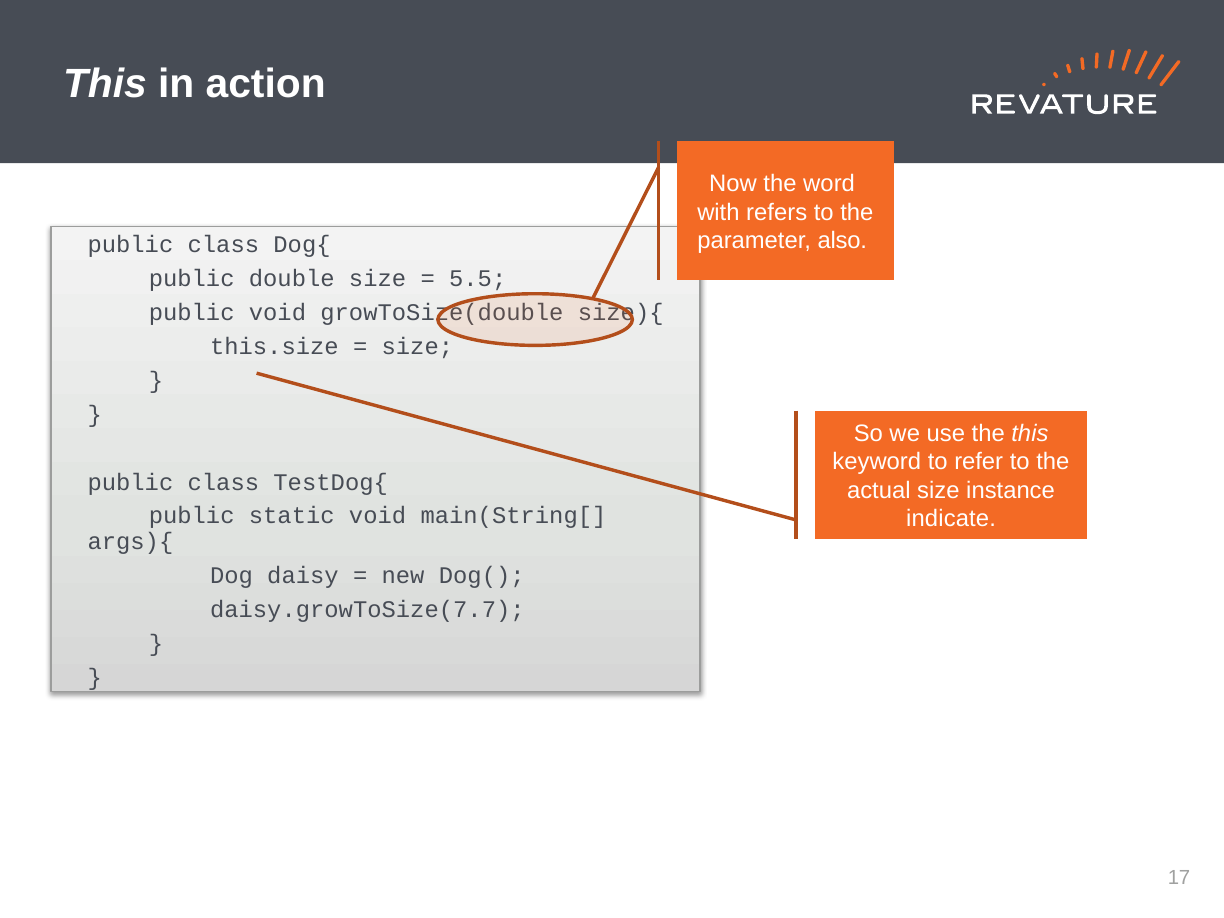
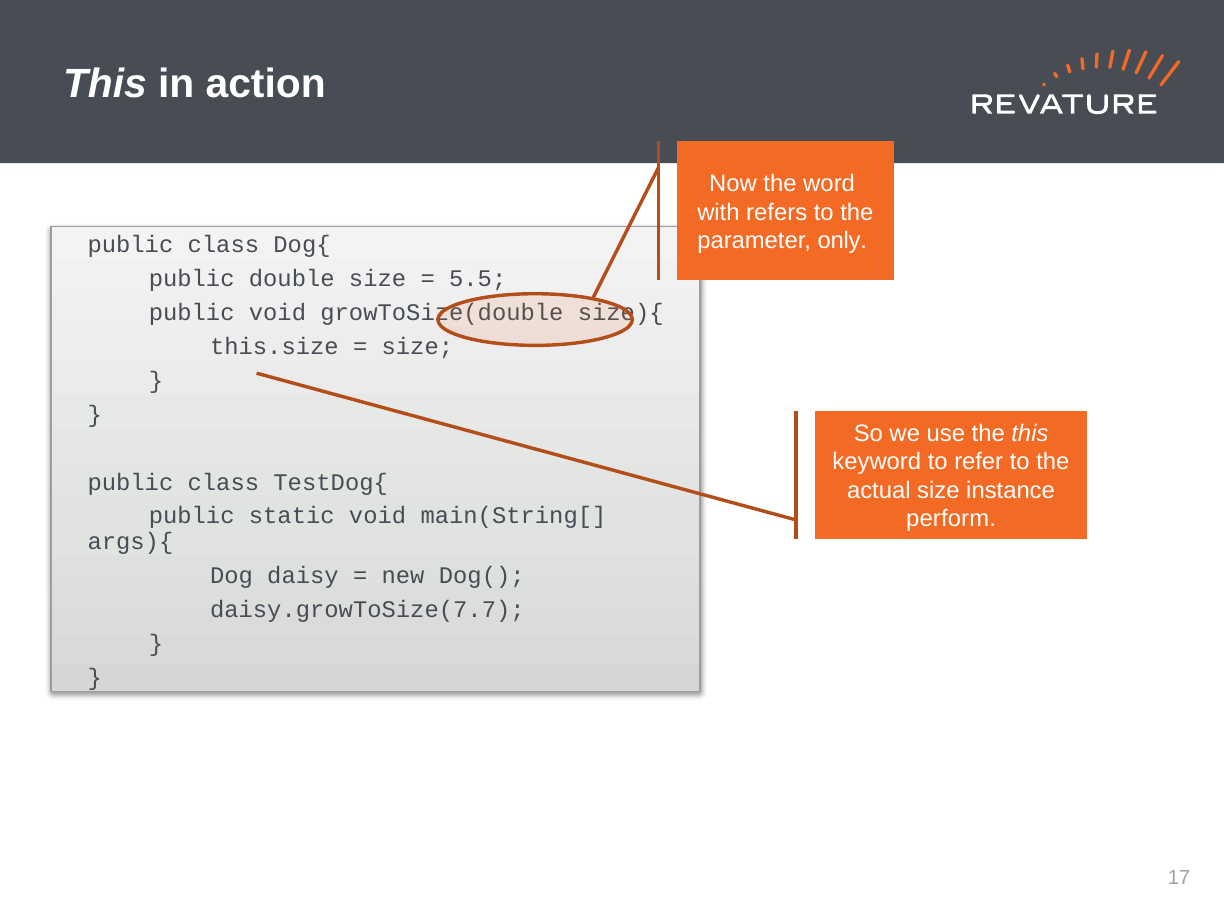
also: also -> only
indicate: indicate -> perform
